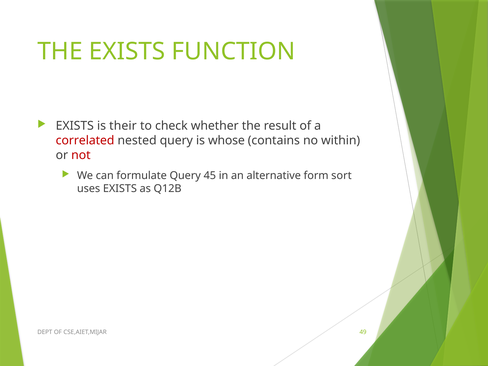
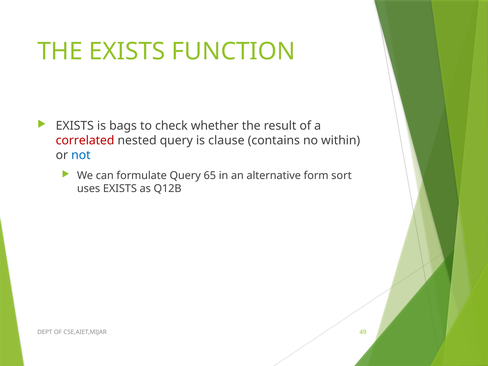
their: their -> bags
whose: whose -> clause
not colour: red -> blue
45: 45 -> 65
